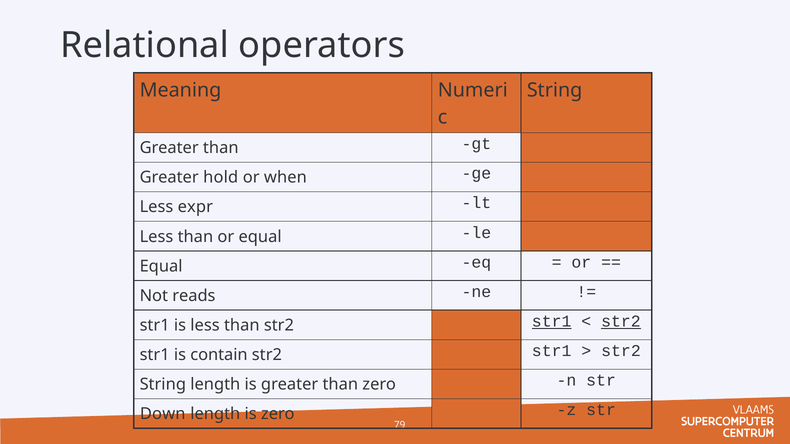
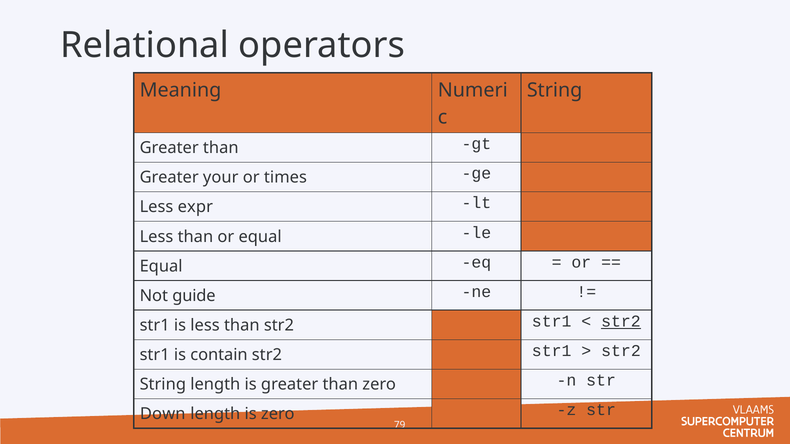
hold: hold -> your
when: when -> times
reads: reads -> guide
str1 at (552, 322) underline: present -> none
